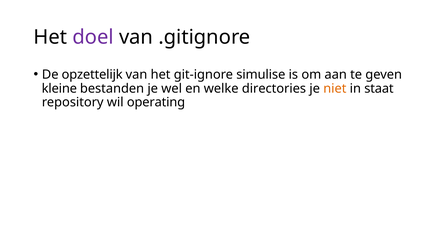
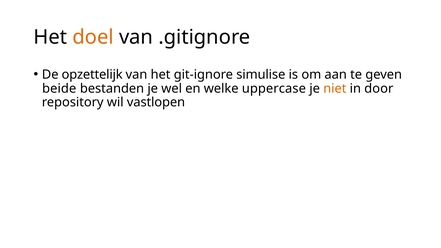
doel colour: purple -> orange
kleine: kleine -> beide
directories: directories -> uppercase
staat: staat -> door
operating: operating -> vastlopen
